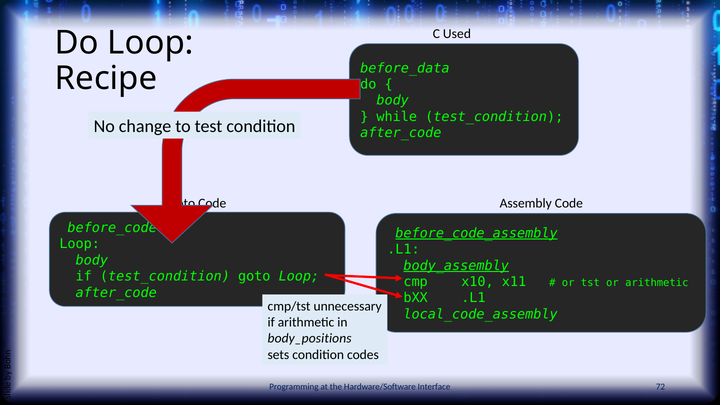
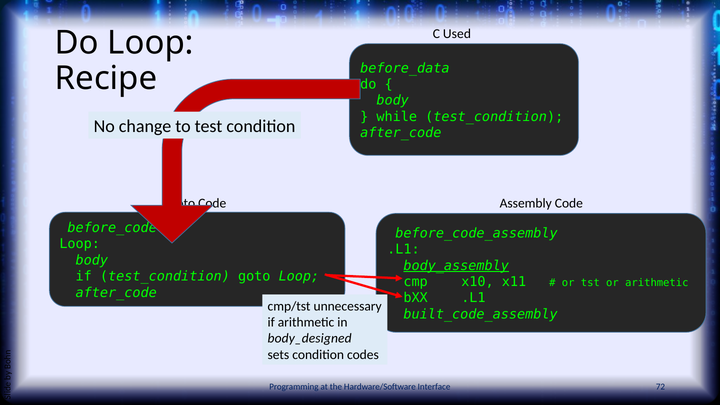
before_code_assembly underline: present -> none
local_code_assembly: local_code_assembly -> built_code_assembly
body_positions: body_positions -> body_designed
